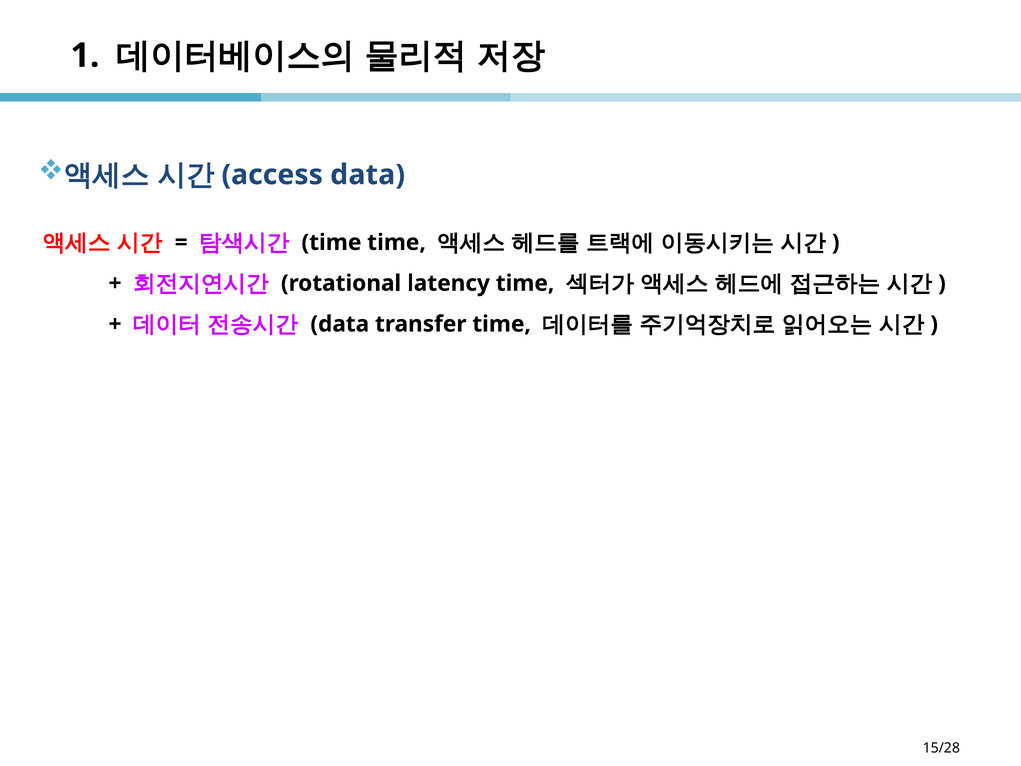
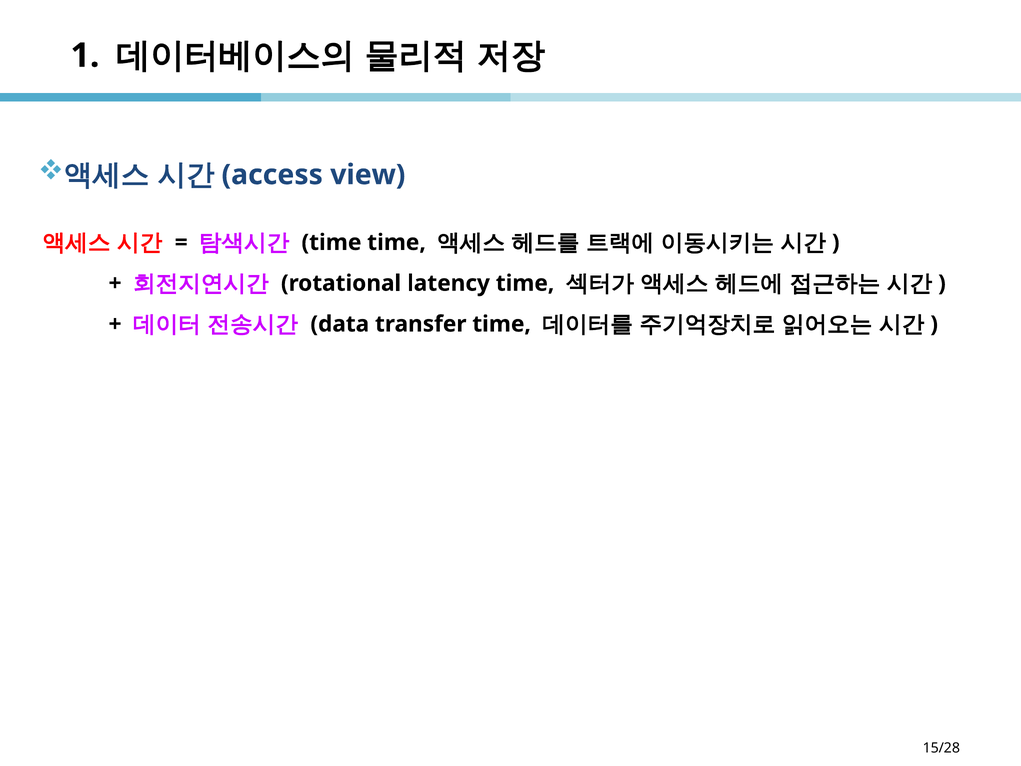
data at (368, 175): data -> view
